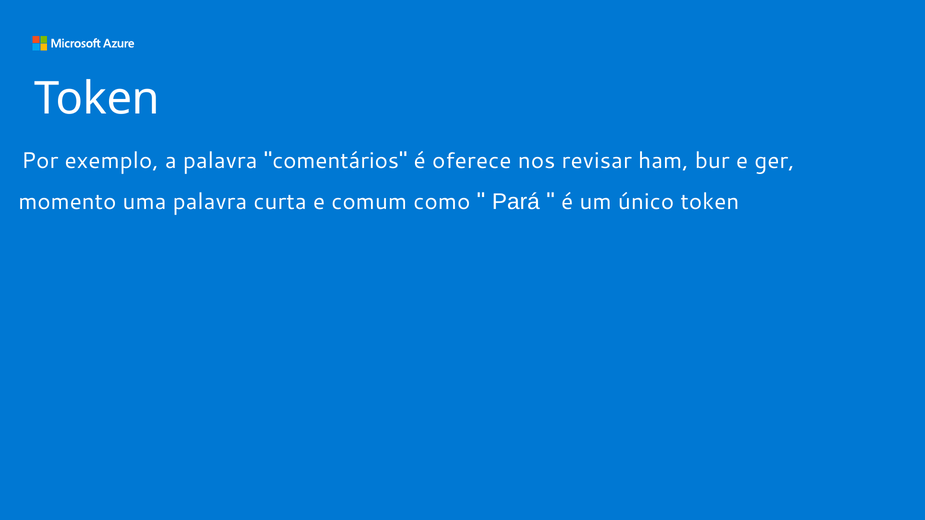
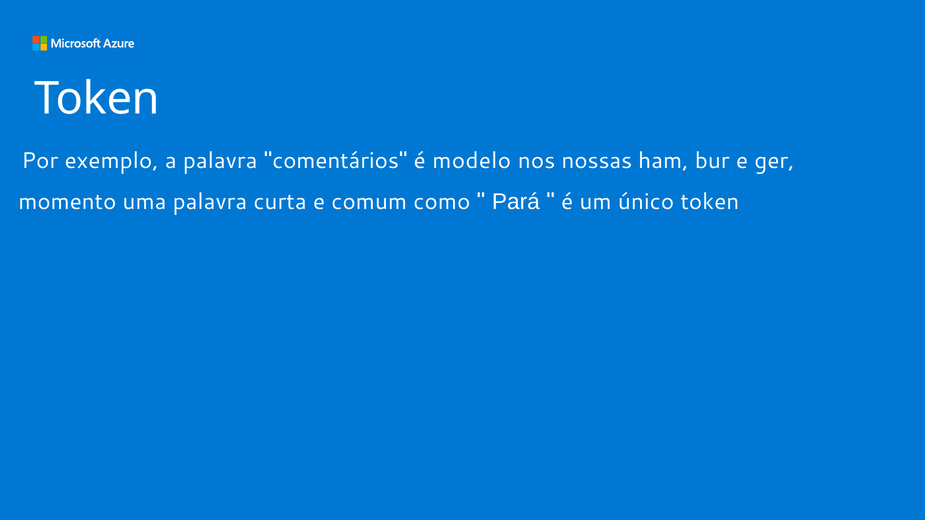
oferece: oferece -> modelo
revisar: revisar -> nossas
